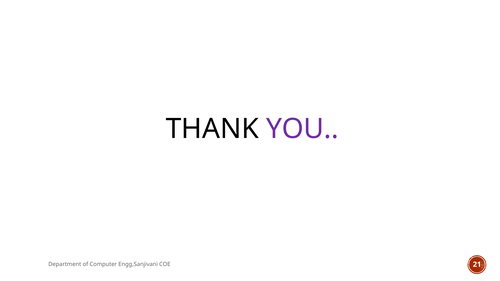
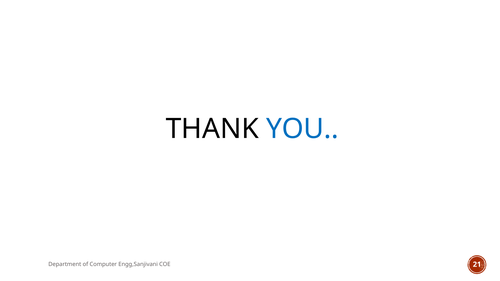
YOU colour: purple -> blue
